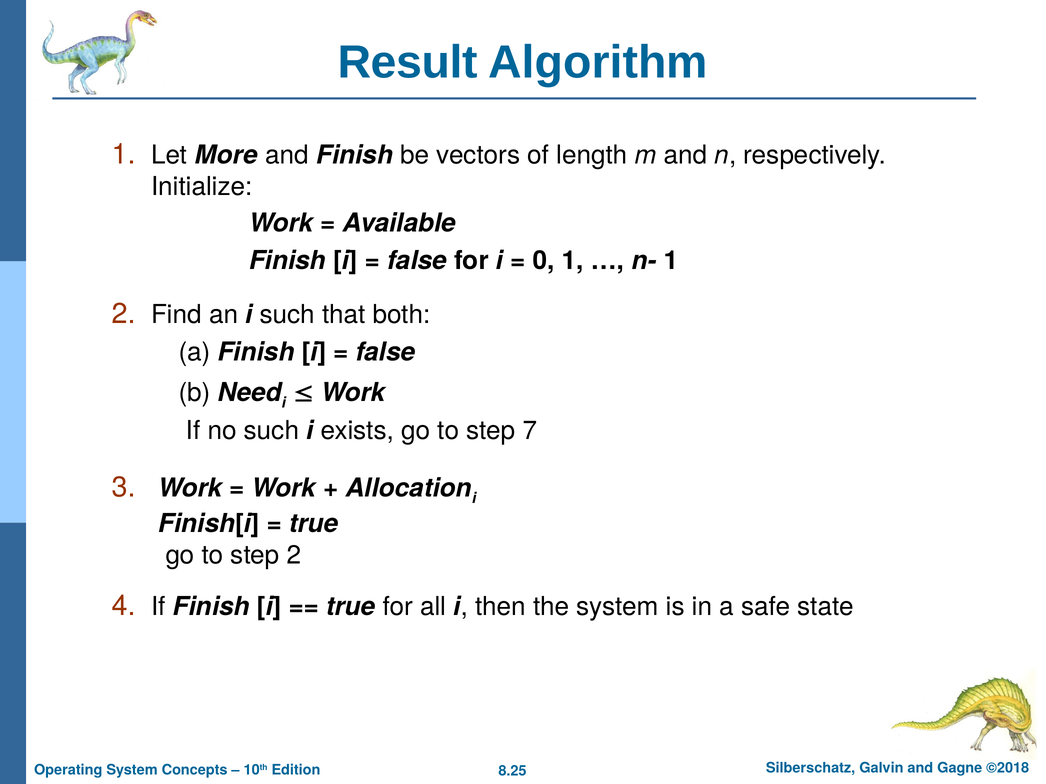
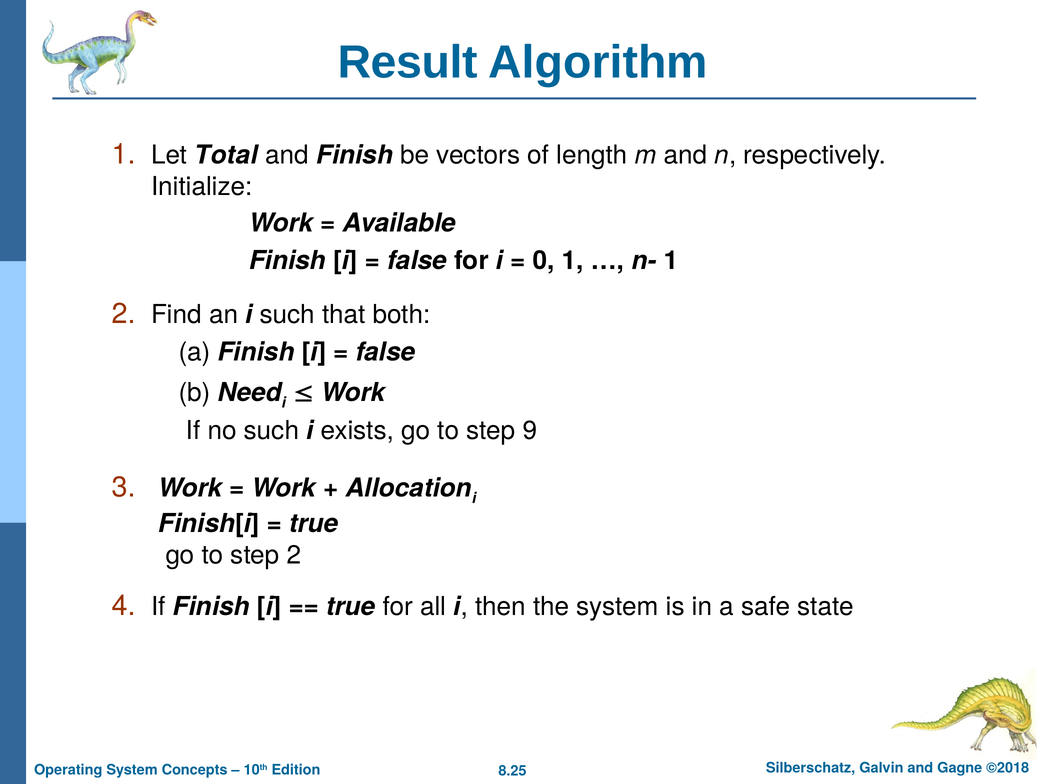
More: More -> Total
7: 7 -> 9
